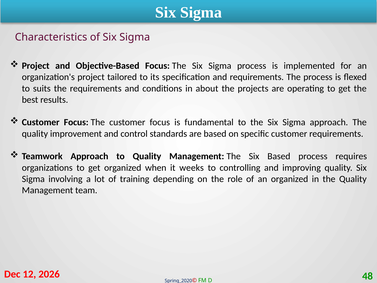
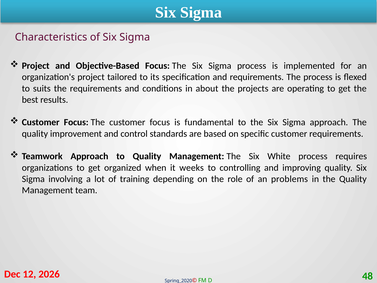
Six Based: Based -> White
an organized: organized -> problems
